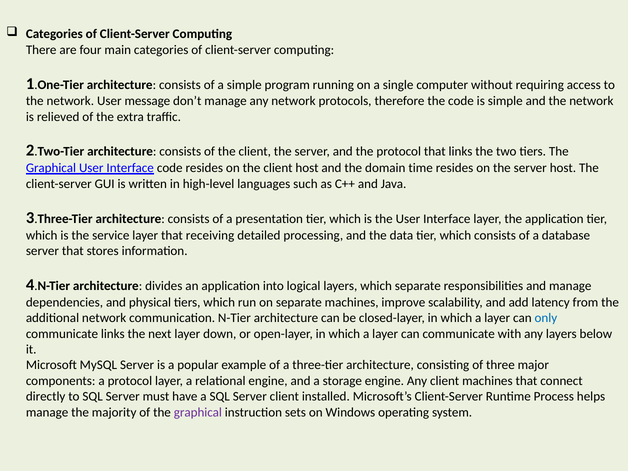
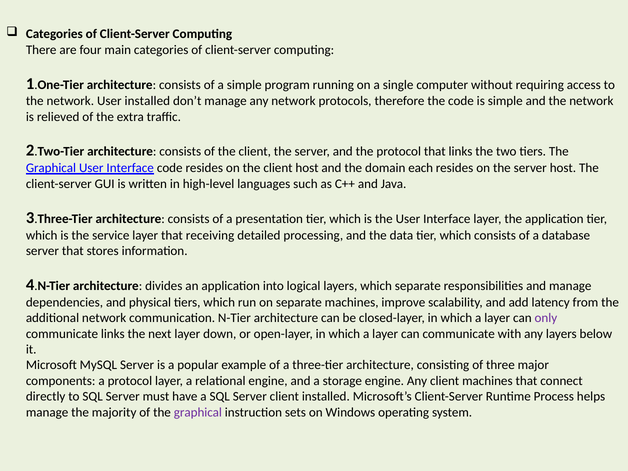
User message: message -> installed
time: time -> each
only colour: blue -> purple
